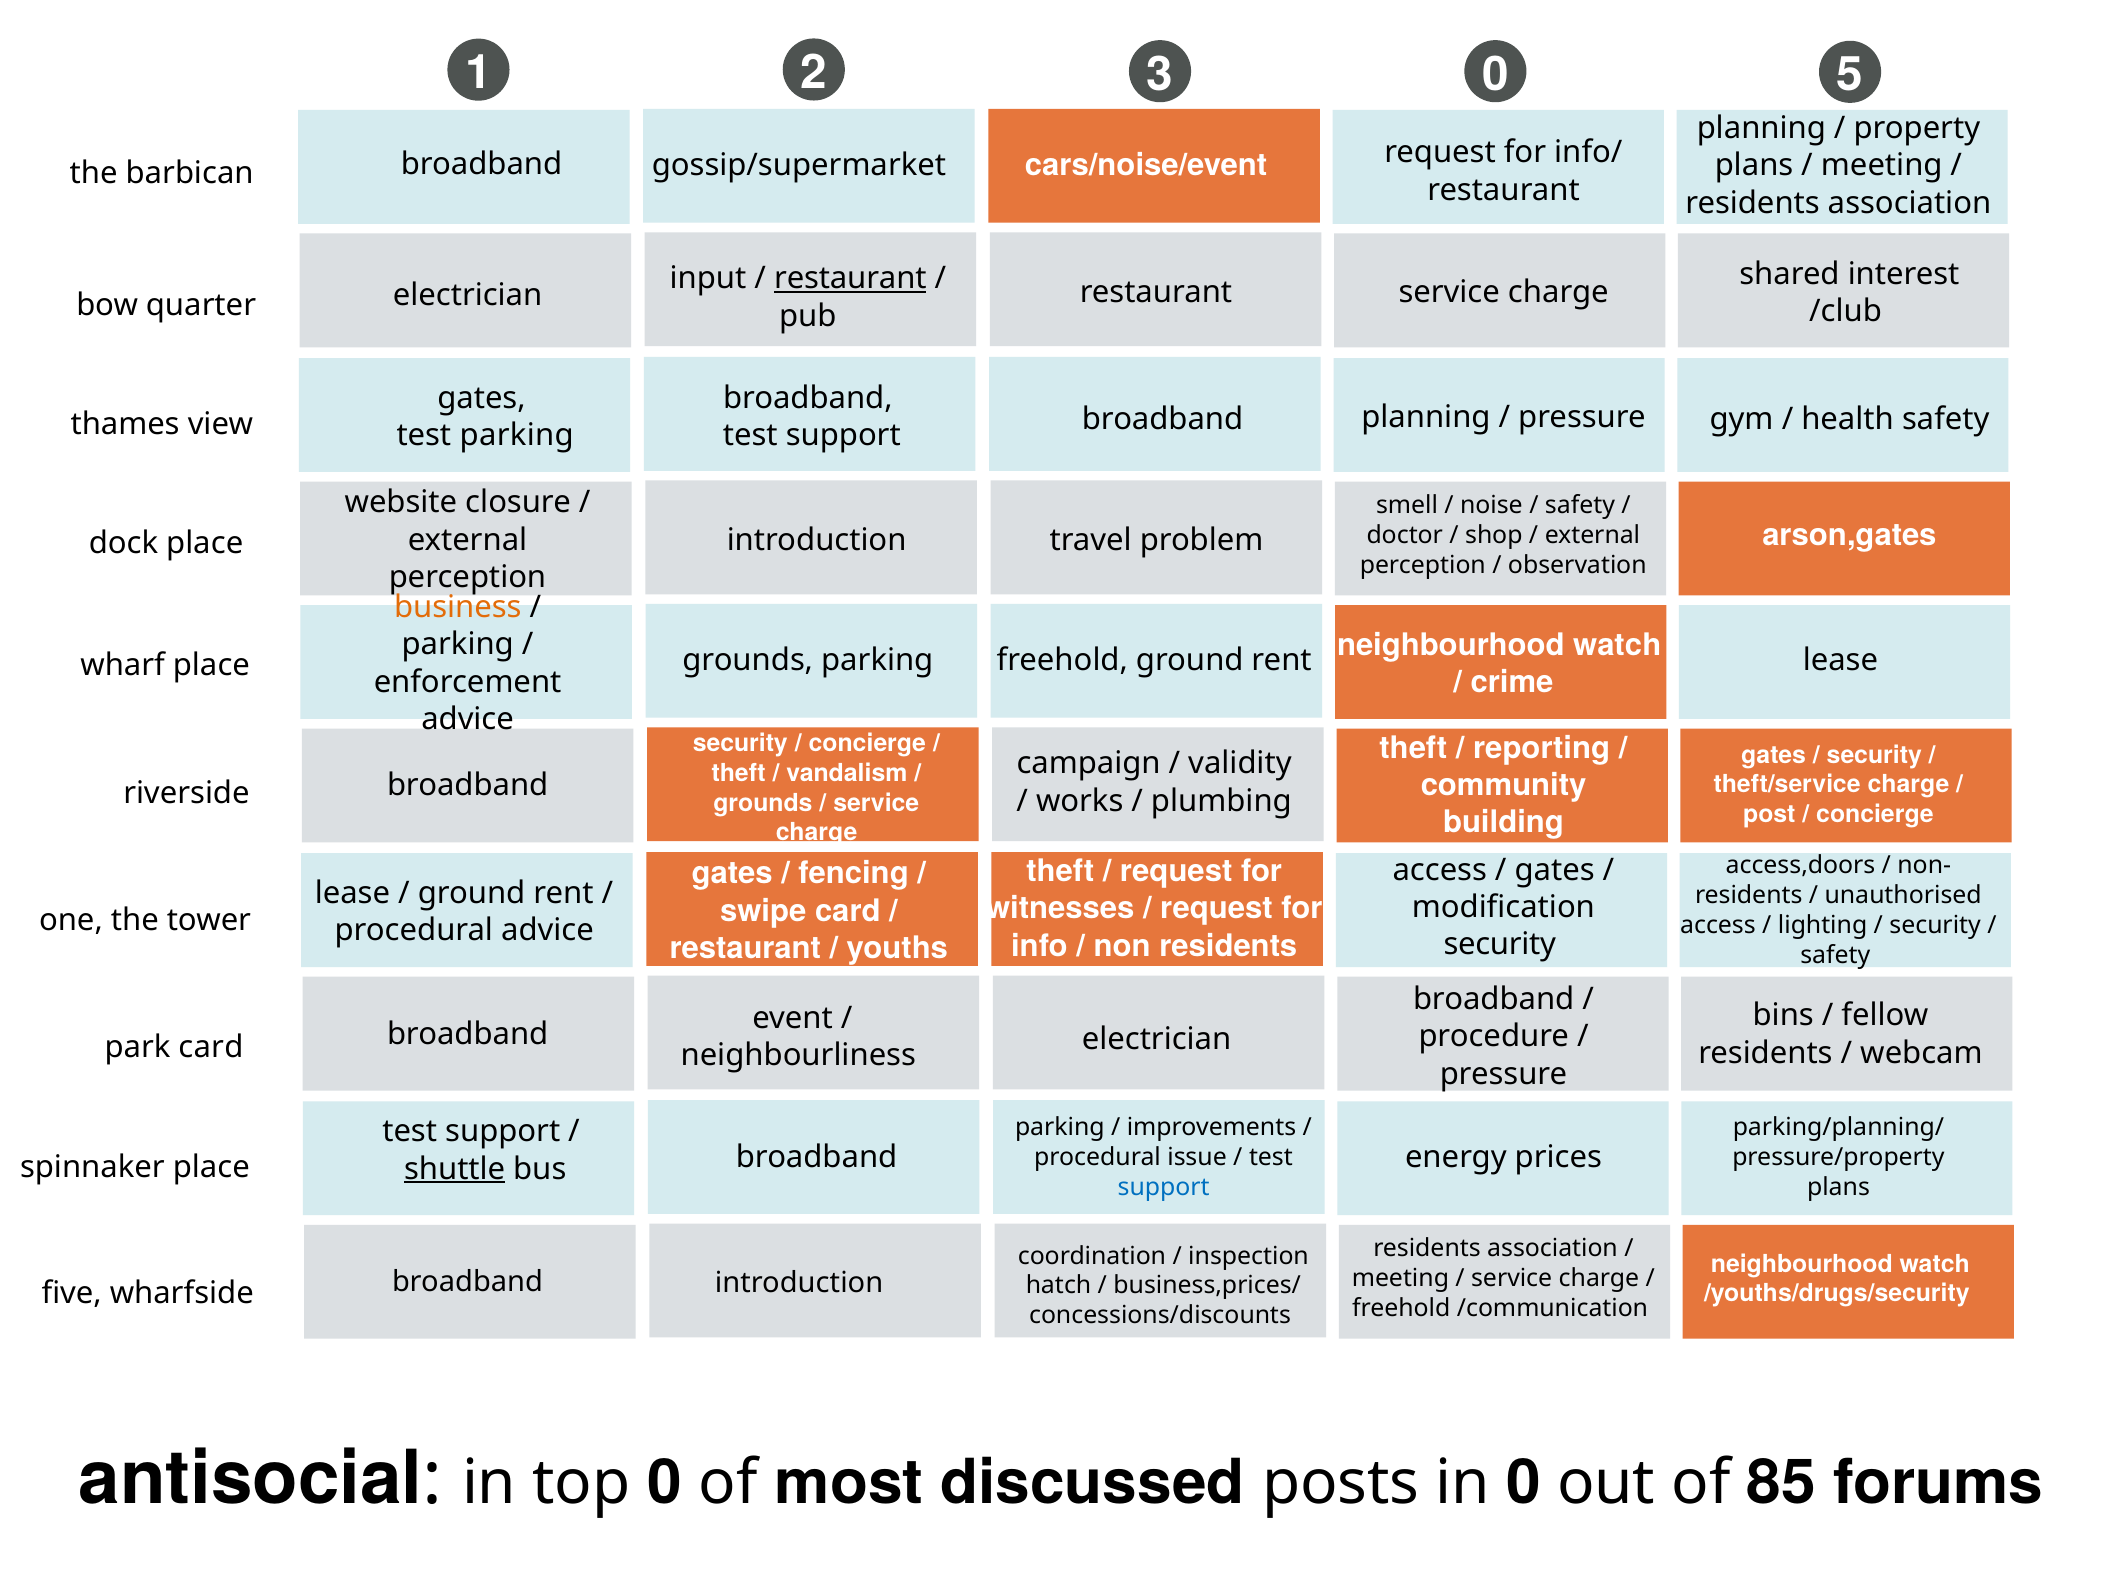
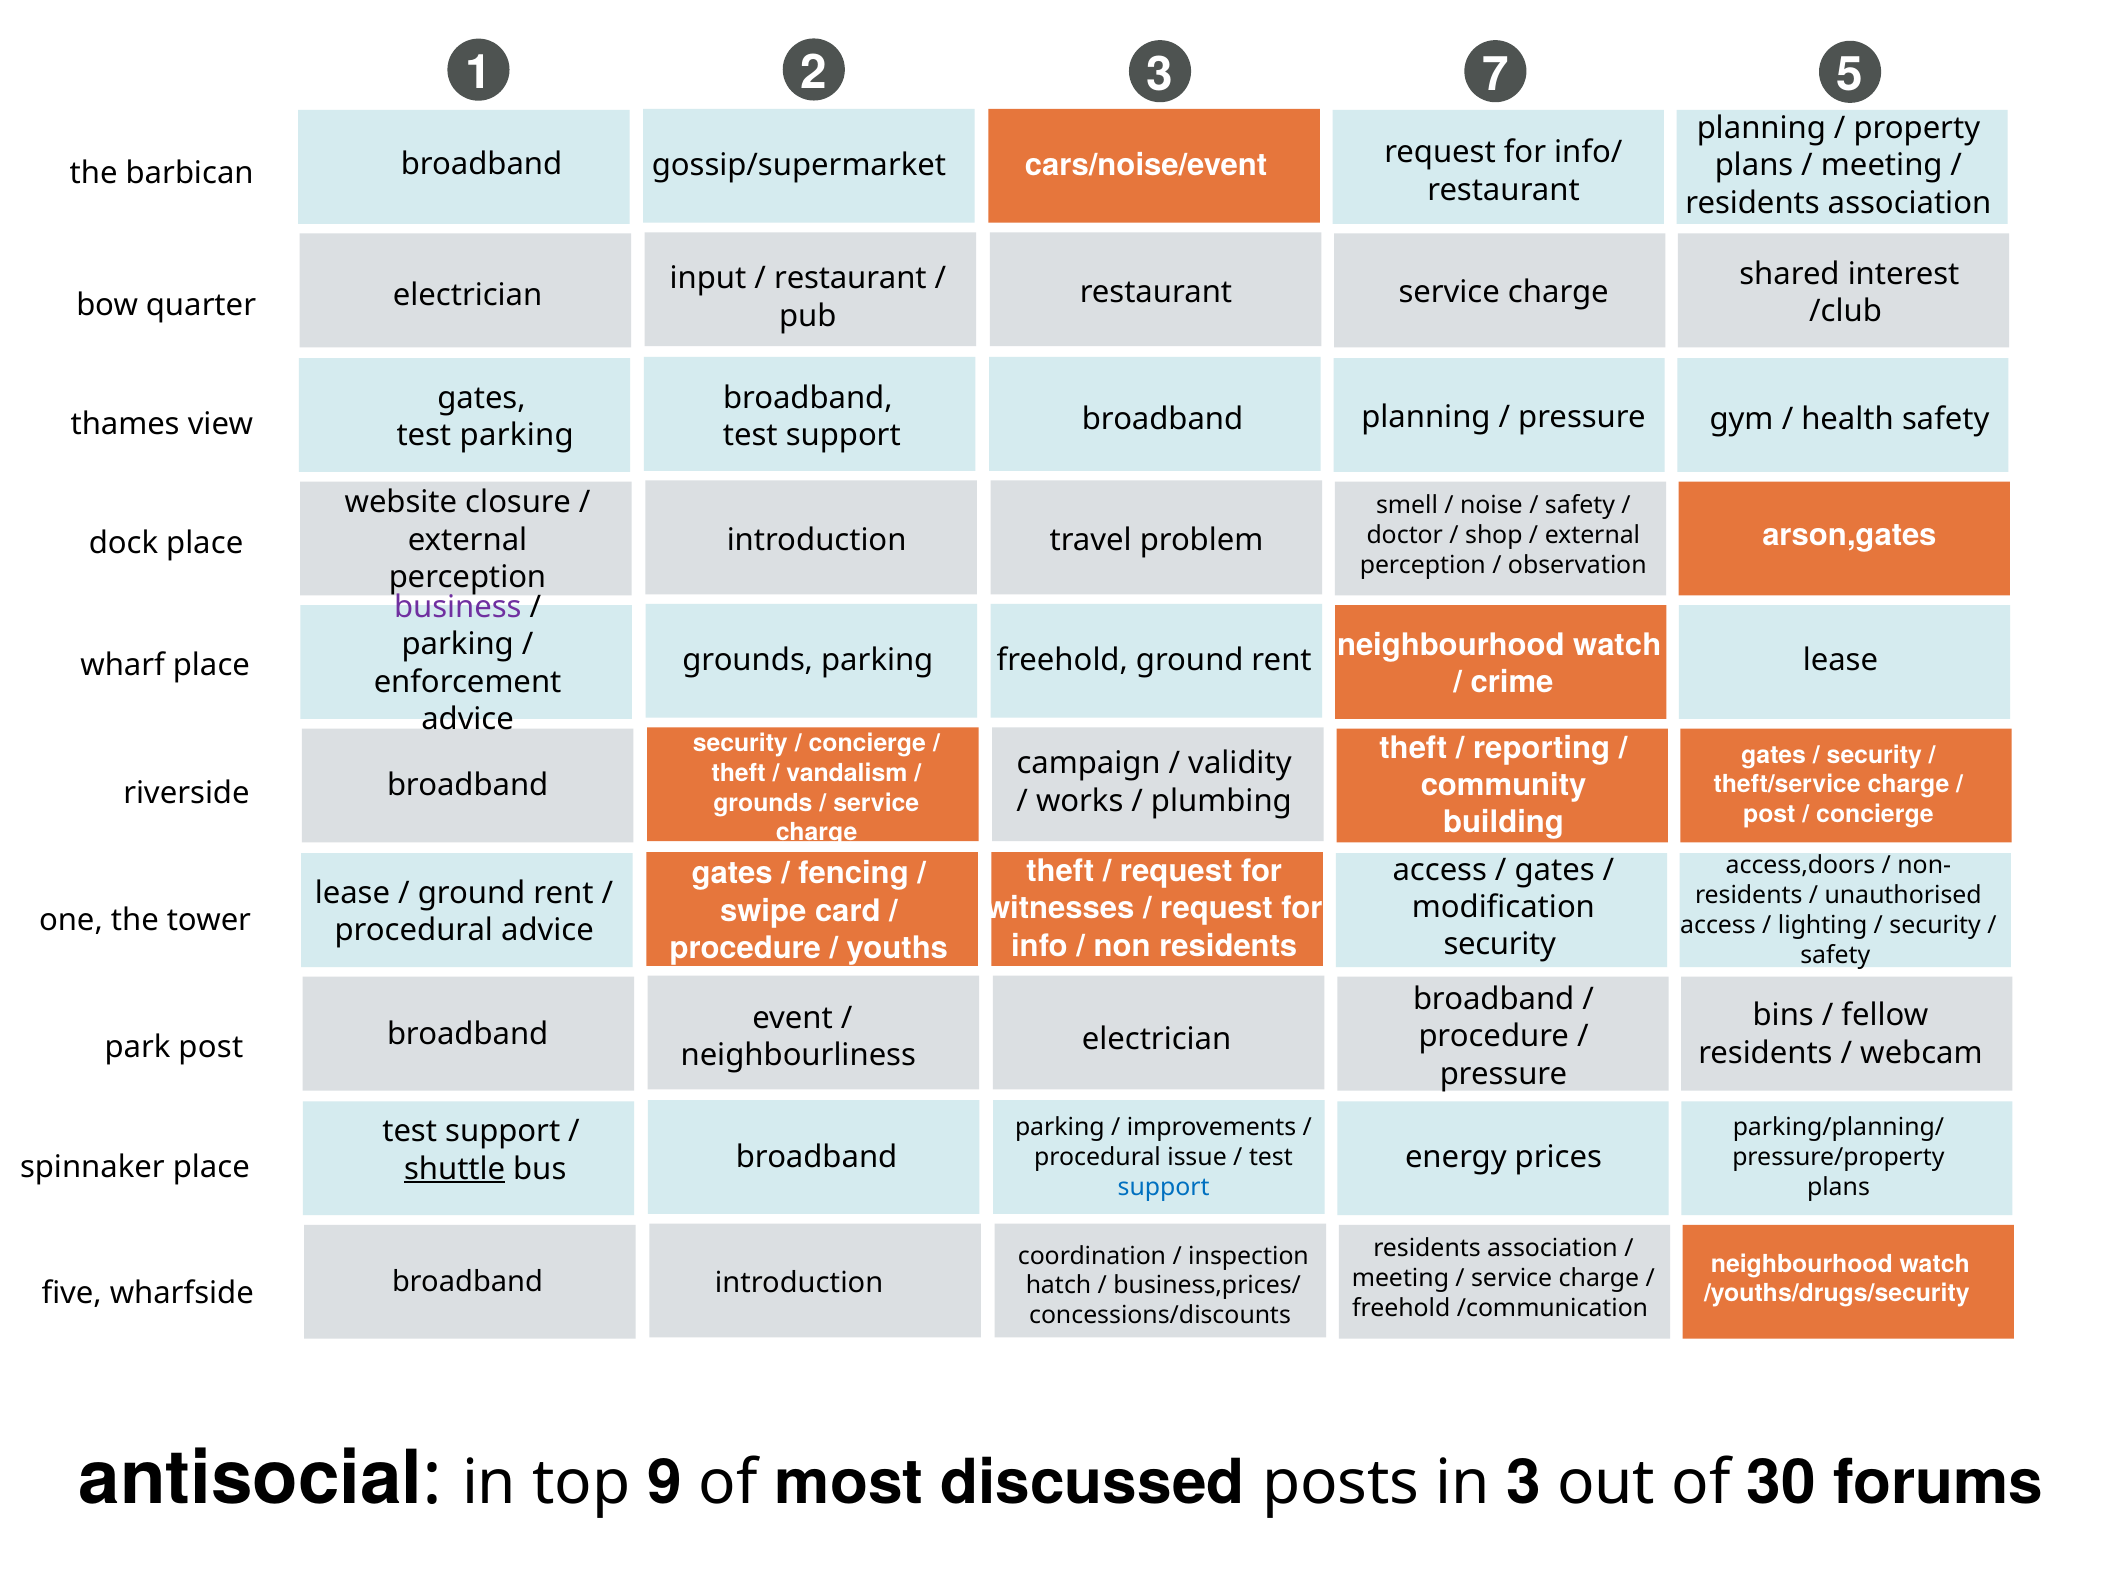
3 0: 0 -> 7
restaurant at (850, 279) underline: present -> none
business colour: orange -> purple
restaurant at (745, 949): restaurant -> procedure
park card: card -> post
top 0: 0 -> 9
in 0: 0 -> 3
85: 85 -> 30
